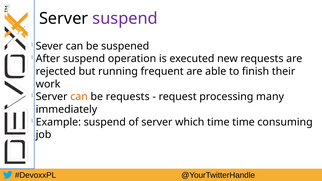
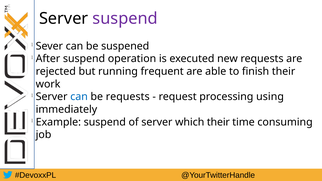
can at (79, 97) colour: orange -> blue
many: many -> using
which time: time -> their
